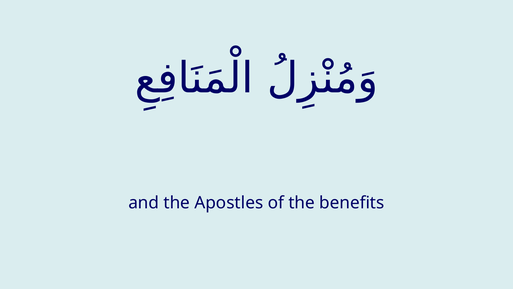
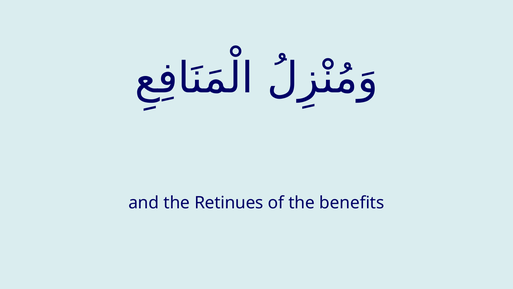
Apostles: Apostles -> Retinues
